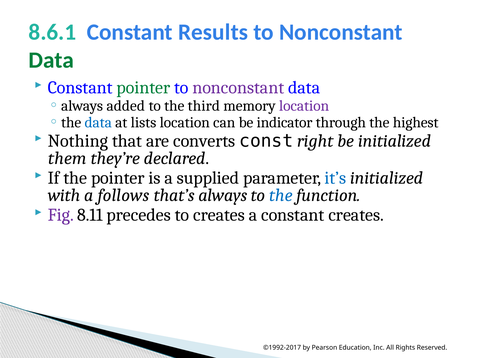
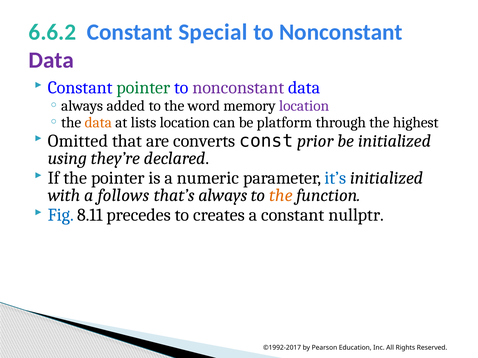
8.6.1: 8.6.1 -> 6.6.2
Results: Results -> Special
Data at (51, 60) colour: green -> purple
third: third -> word
data at (98, 123) colour: blue -> orange
indicator: indicator -> platform
Nothing: Nothing -> Omitted
right: right -> prior
them: them -> using
supplied: supplied -> numeric
the at (281, 195) colour: blue -> orange
Fig colour: purple -> blue
constant creates: creates -> nullptr
